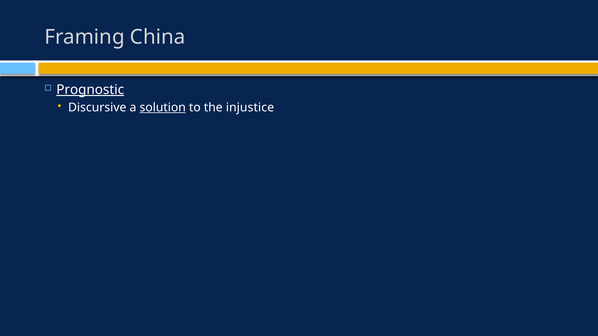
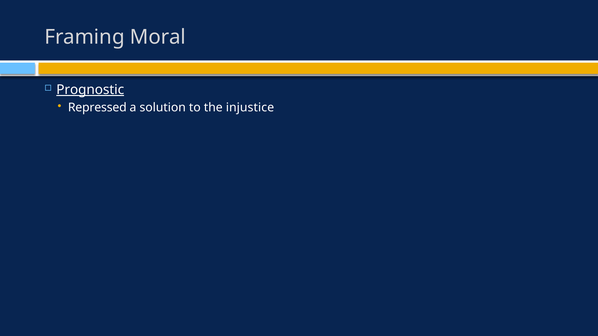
China: China -> Moral
Discursive: Discursive -> Repressed
solution underline: present -> none
